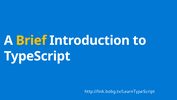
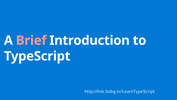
Brief colour: yellow -> pink
